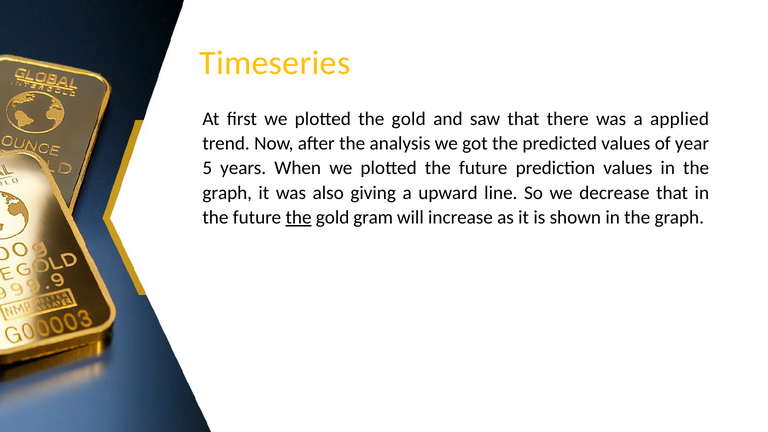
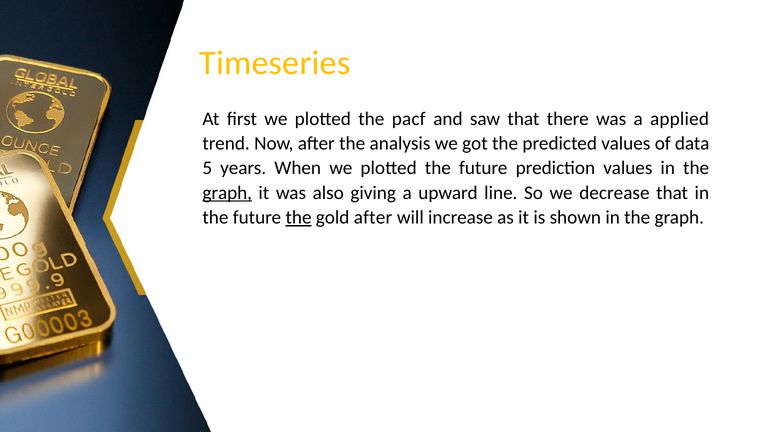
plotted the gold: gold -> pacf
year: year -> data
graph at (227, 193) underline: none -> present
gold gram: gram -> after
